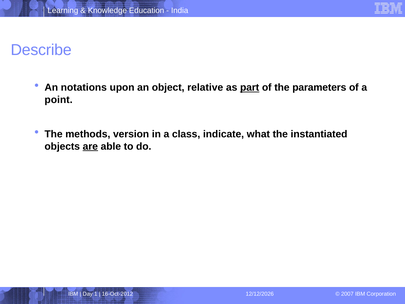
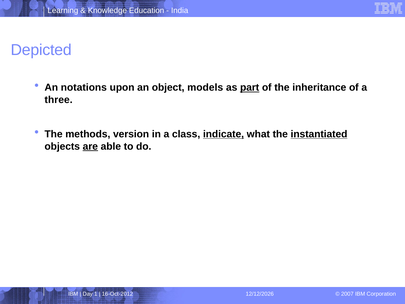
Describe: Describe -> Depicted
relative: relative -> models
parameters: parameters -> inheritance
point: point -> three
indicate underline: none -> present
instantiated underline: none -> present
